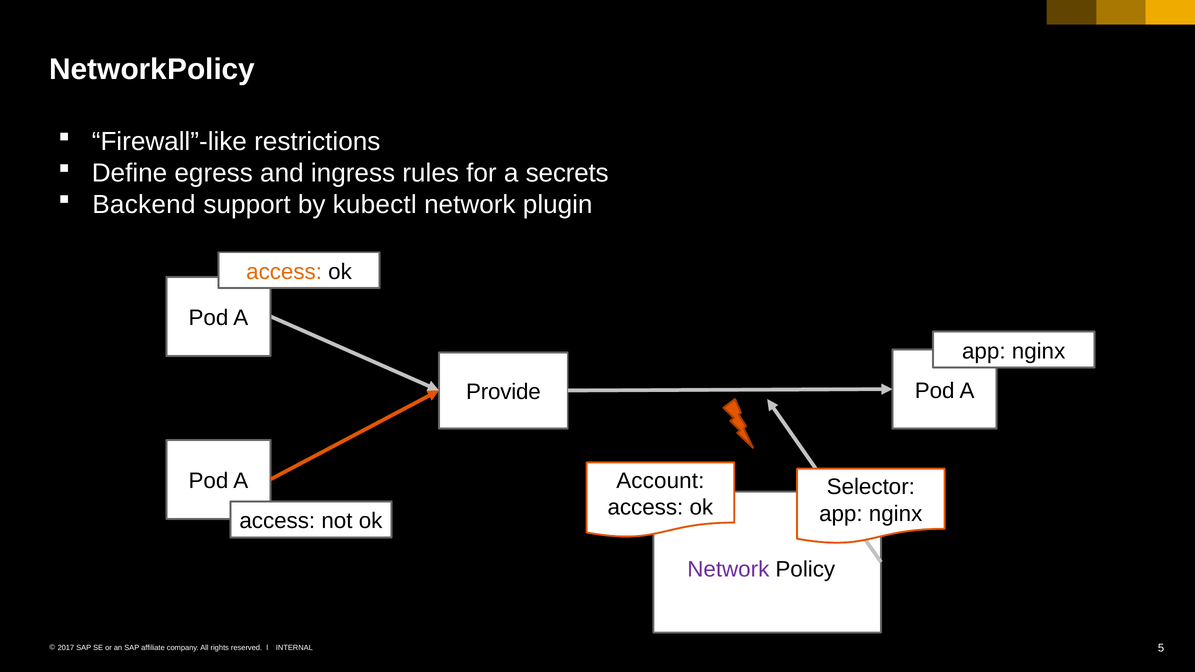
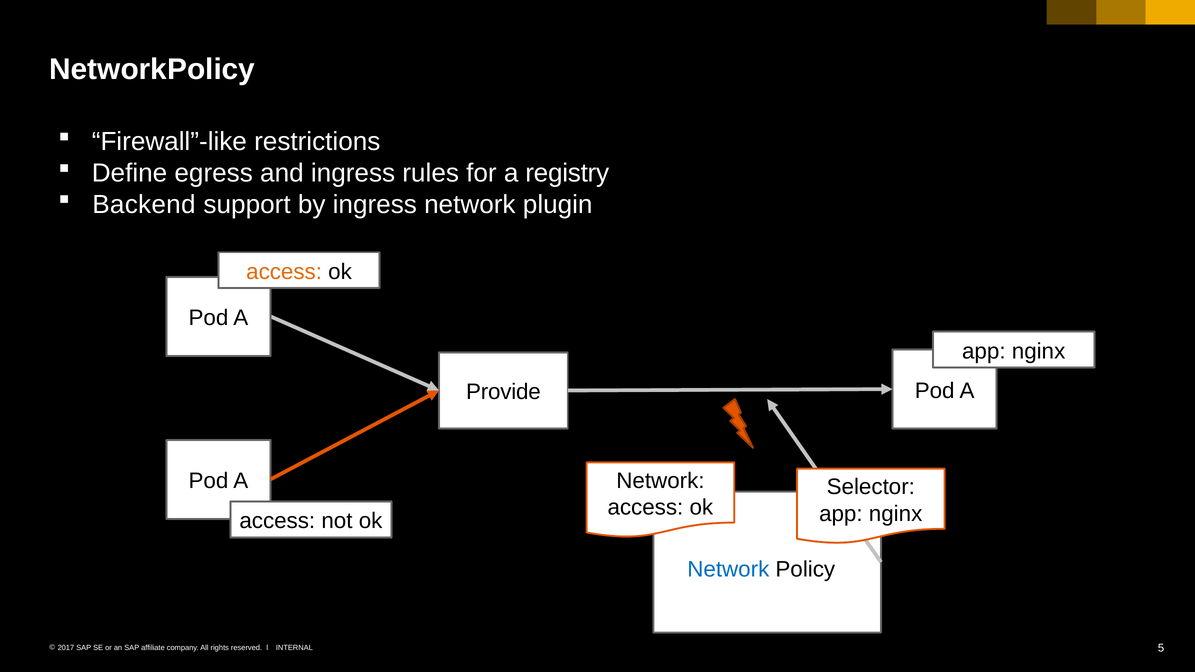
secrets: secrets -> registry
by kubectl: kubectl -> ingress
Account at (660, 481): Account -> Network
Network at (728, 570) colour: purple -> blue
